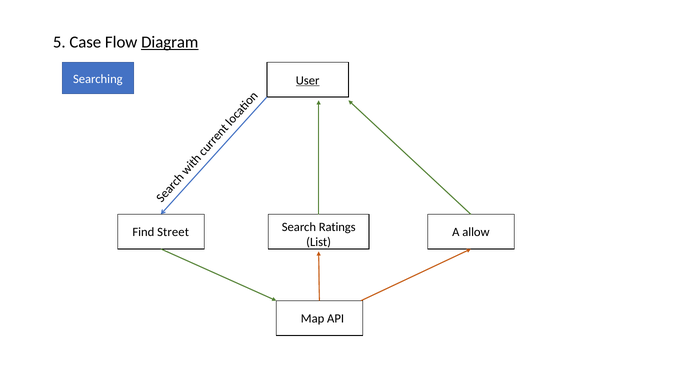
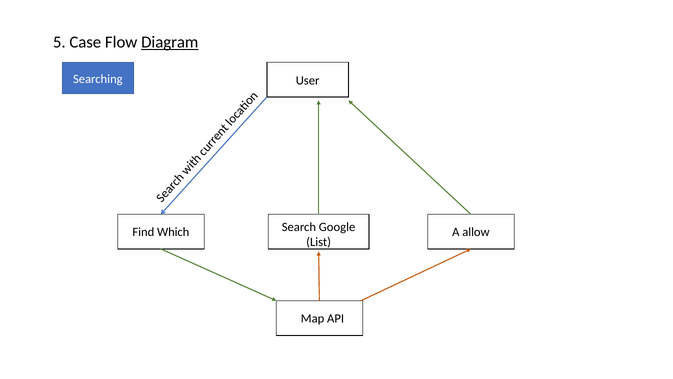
User underline: present -> none
Ratings: Ratings -> Google
Street: Street -> Which
